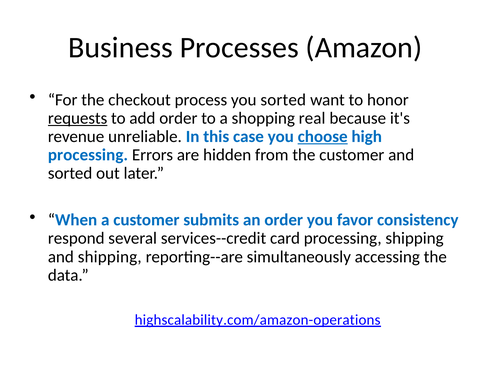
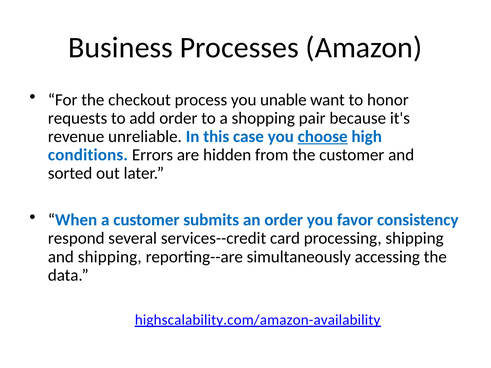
you sorted: sorted -> unable
requests underline: present -> none
real: real -> pair
processing at (88, 155): processing -> conditions
highscalability.com/amazon-operations: highscalability.com/amazon-operations -> highscalability.com/amazon-availability
